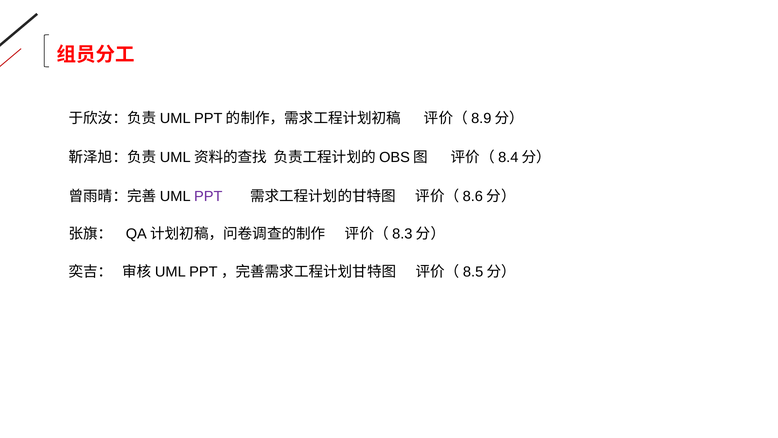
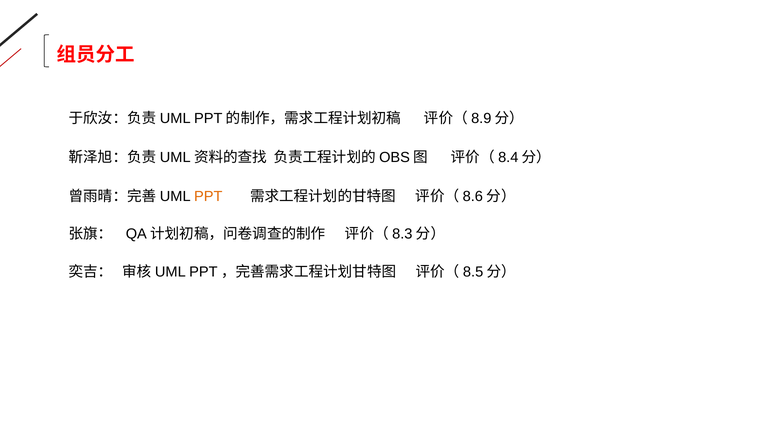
PPT colour: purple -> orange
